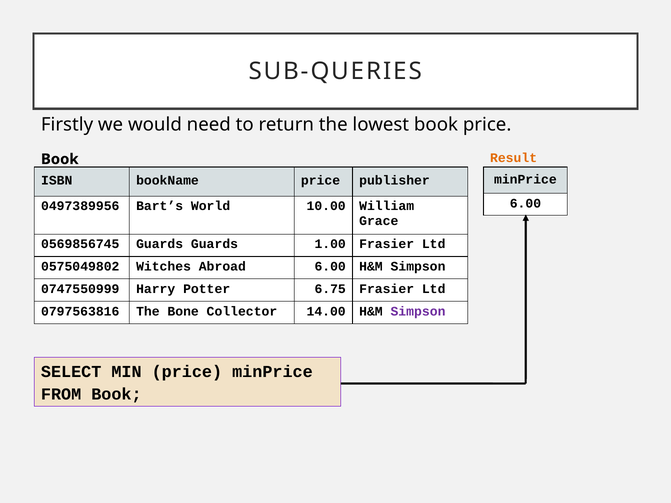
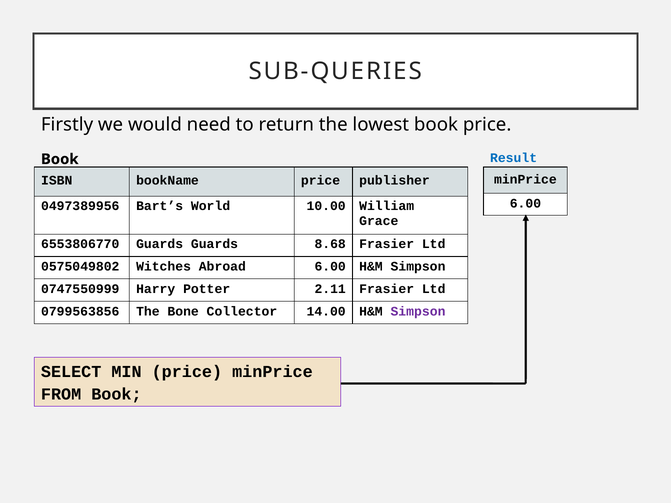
Result colour: orange -> blue
0569856745: 0569856745 -> 6553806770
1.00: 1.00 -> 8.68
6.75: 6.75 -> 2.11
0797563816: 0797563816 -> 0799563856
